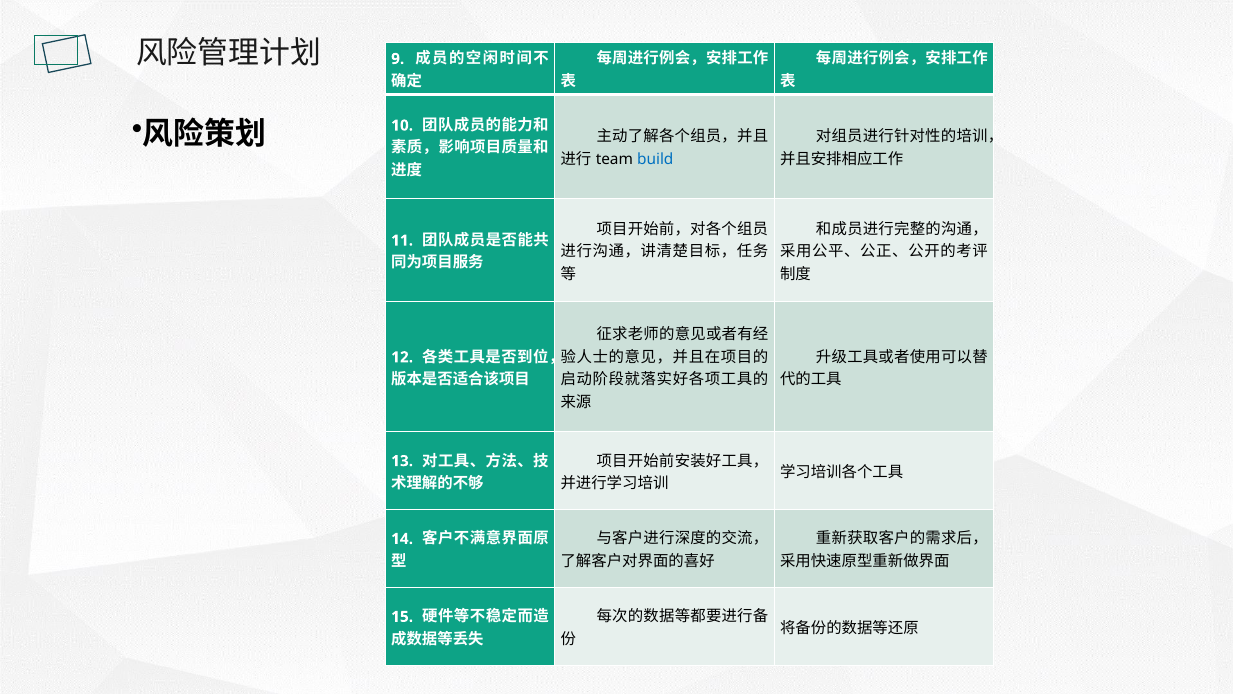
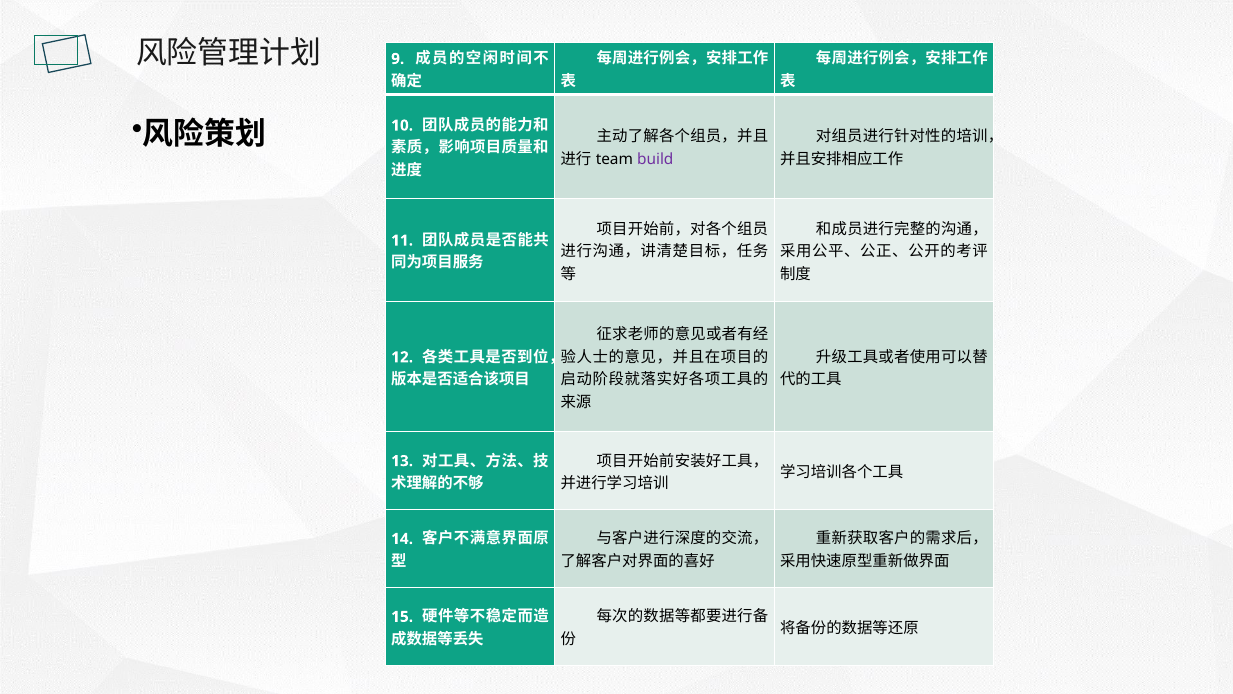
build colour: blue -> purple
